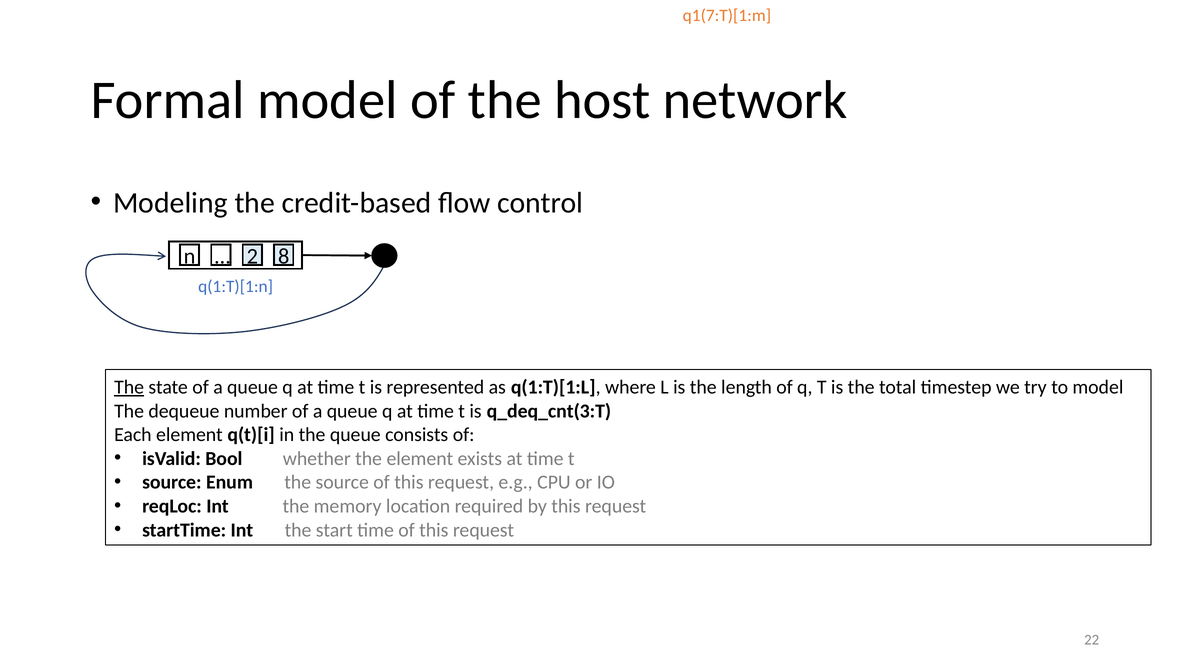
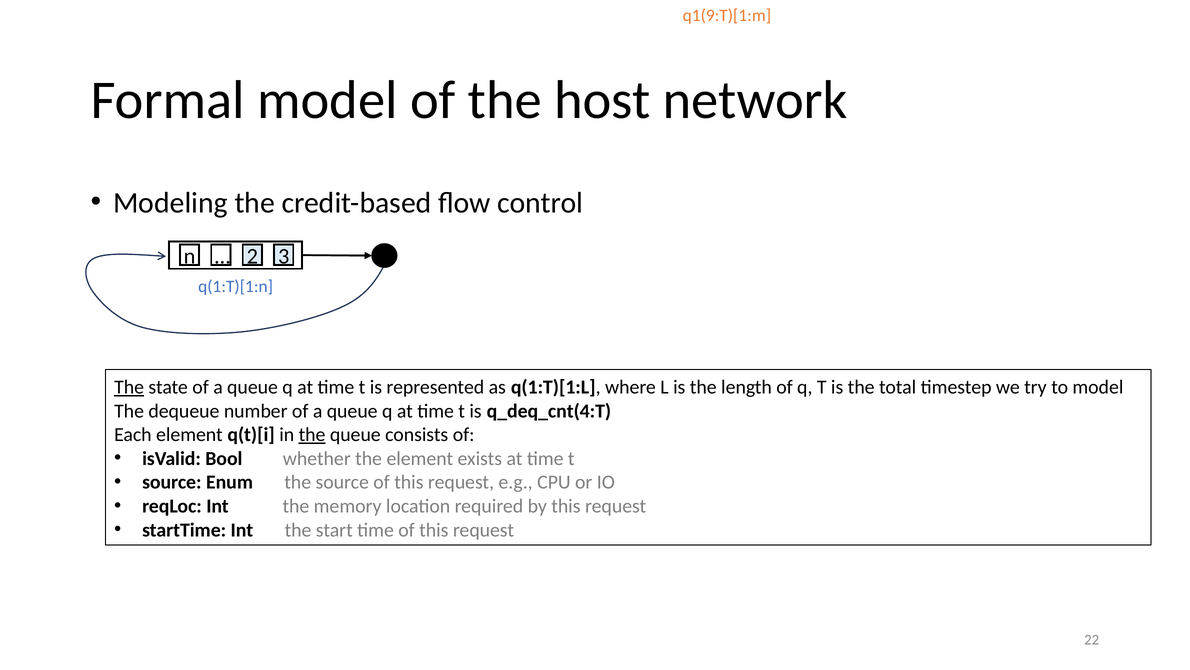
q1(7:T)[1:m: q1(7:T)[1:m -> q1(9:T)[1:m
8: 8 -> 3
q_deq_cnt(3:T: q_deq_cnt(3:T -> q_deq_cnt(4:T
the at (312, 434) underline: none -> present
